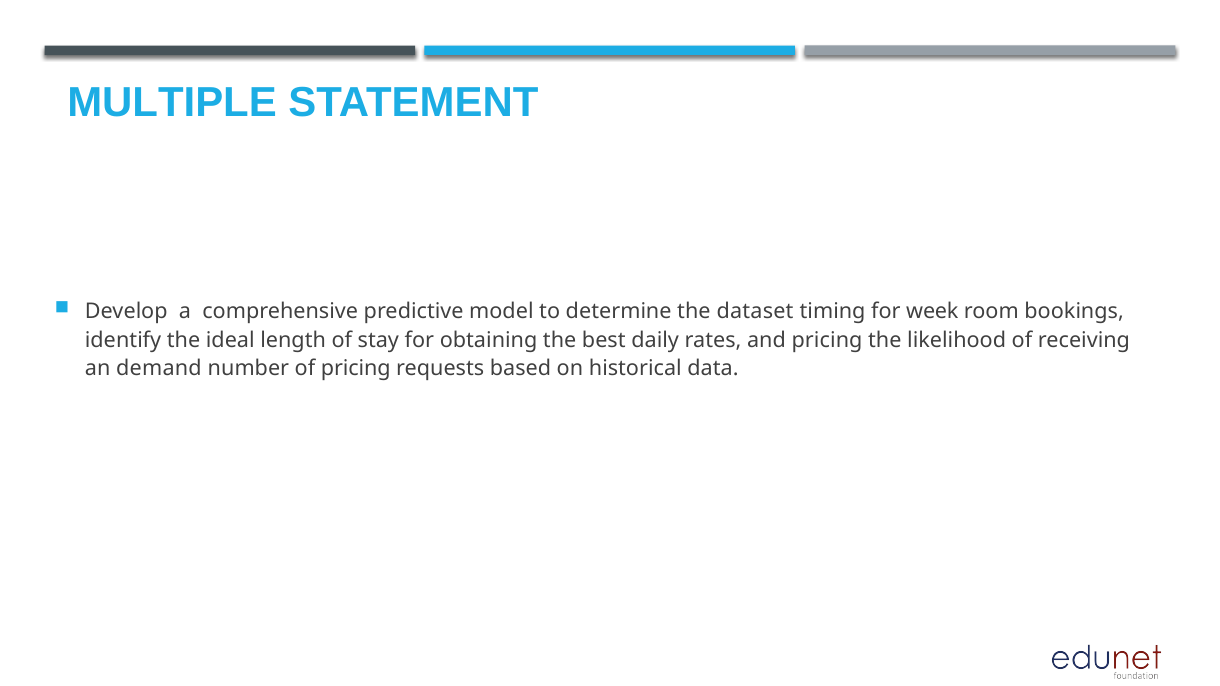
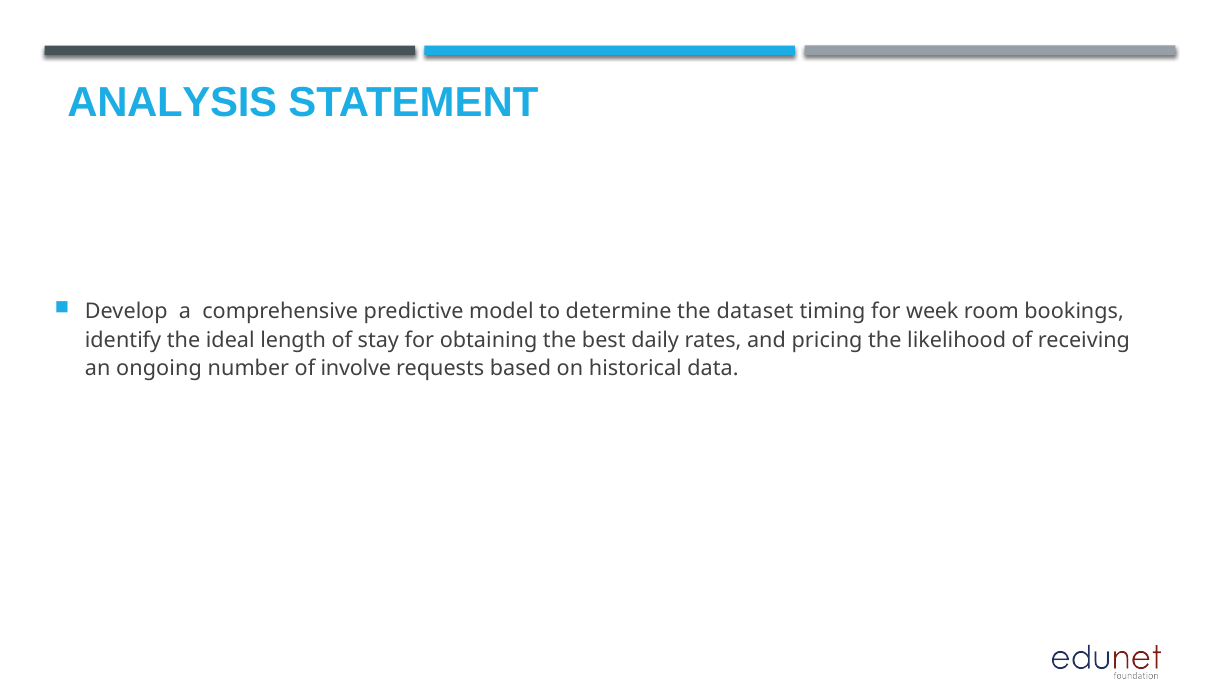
MULTIPLE: MULTIPLE -> ANALYSIS
demand: demand -> ongoing
of pricing: pricing -> involve
